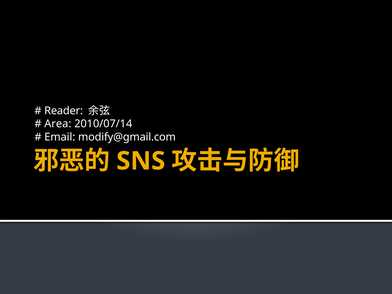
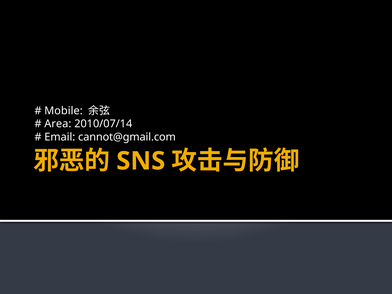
Reader: Reader -> Mobile
modify@gmail.com: modify@gmail.com -> cannot@gmail.com
